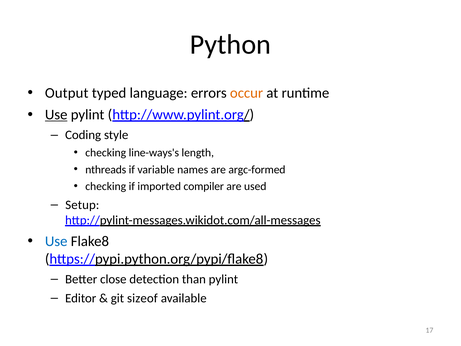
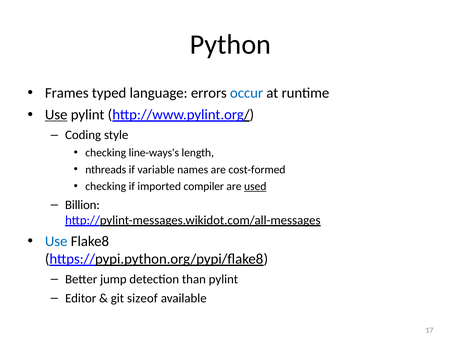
Output: Output -> Frames
occur colour: orange -> blue
argc-formed: argc-formed -> cost-formed
used underline: none -> present
Setup: Setup -> Billion
close: close -> jump
